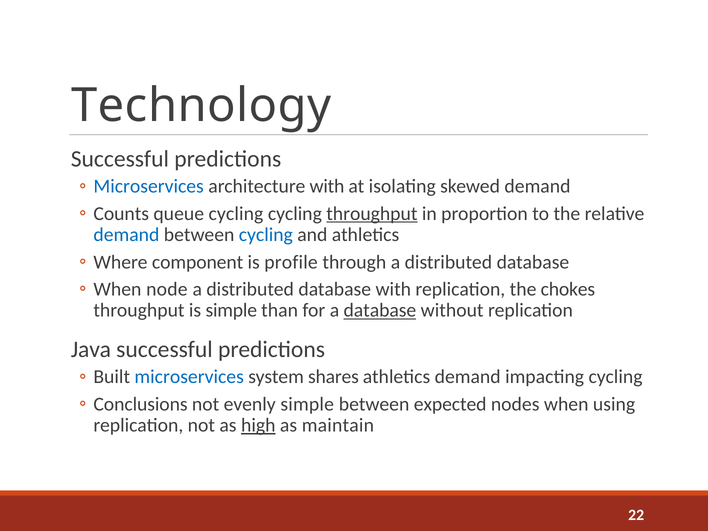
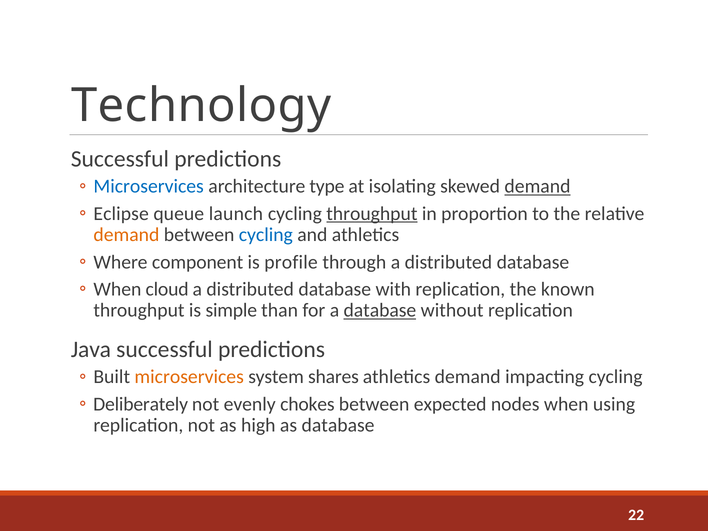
architecture with: with -> type
demand at (537, 186) underline: none -> present
Counts: Counts -> Eclipse
queue cycling: cycling -> launch
demand at (126, 235) colour: blue -> orange
node: node -> cloud
chokes: chokes -> known
microservices at (189, 377) colour: blue -> orange
Conclusions: Conclusions -> Deliberately
evenly simple: simple -> chokes
high underline: present -> none
as maintain: maintain -> database
